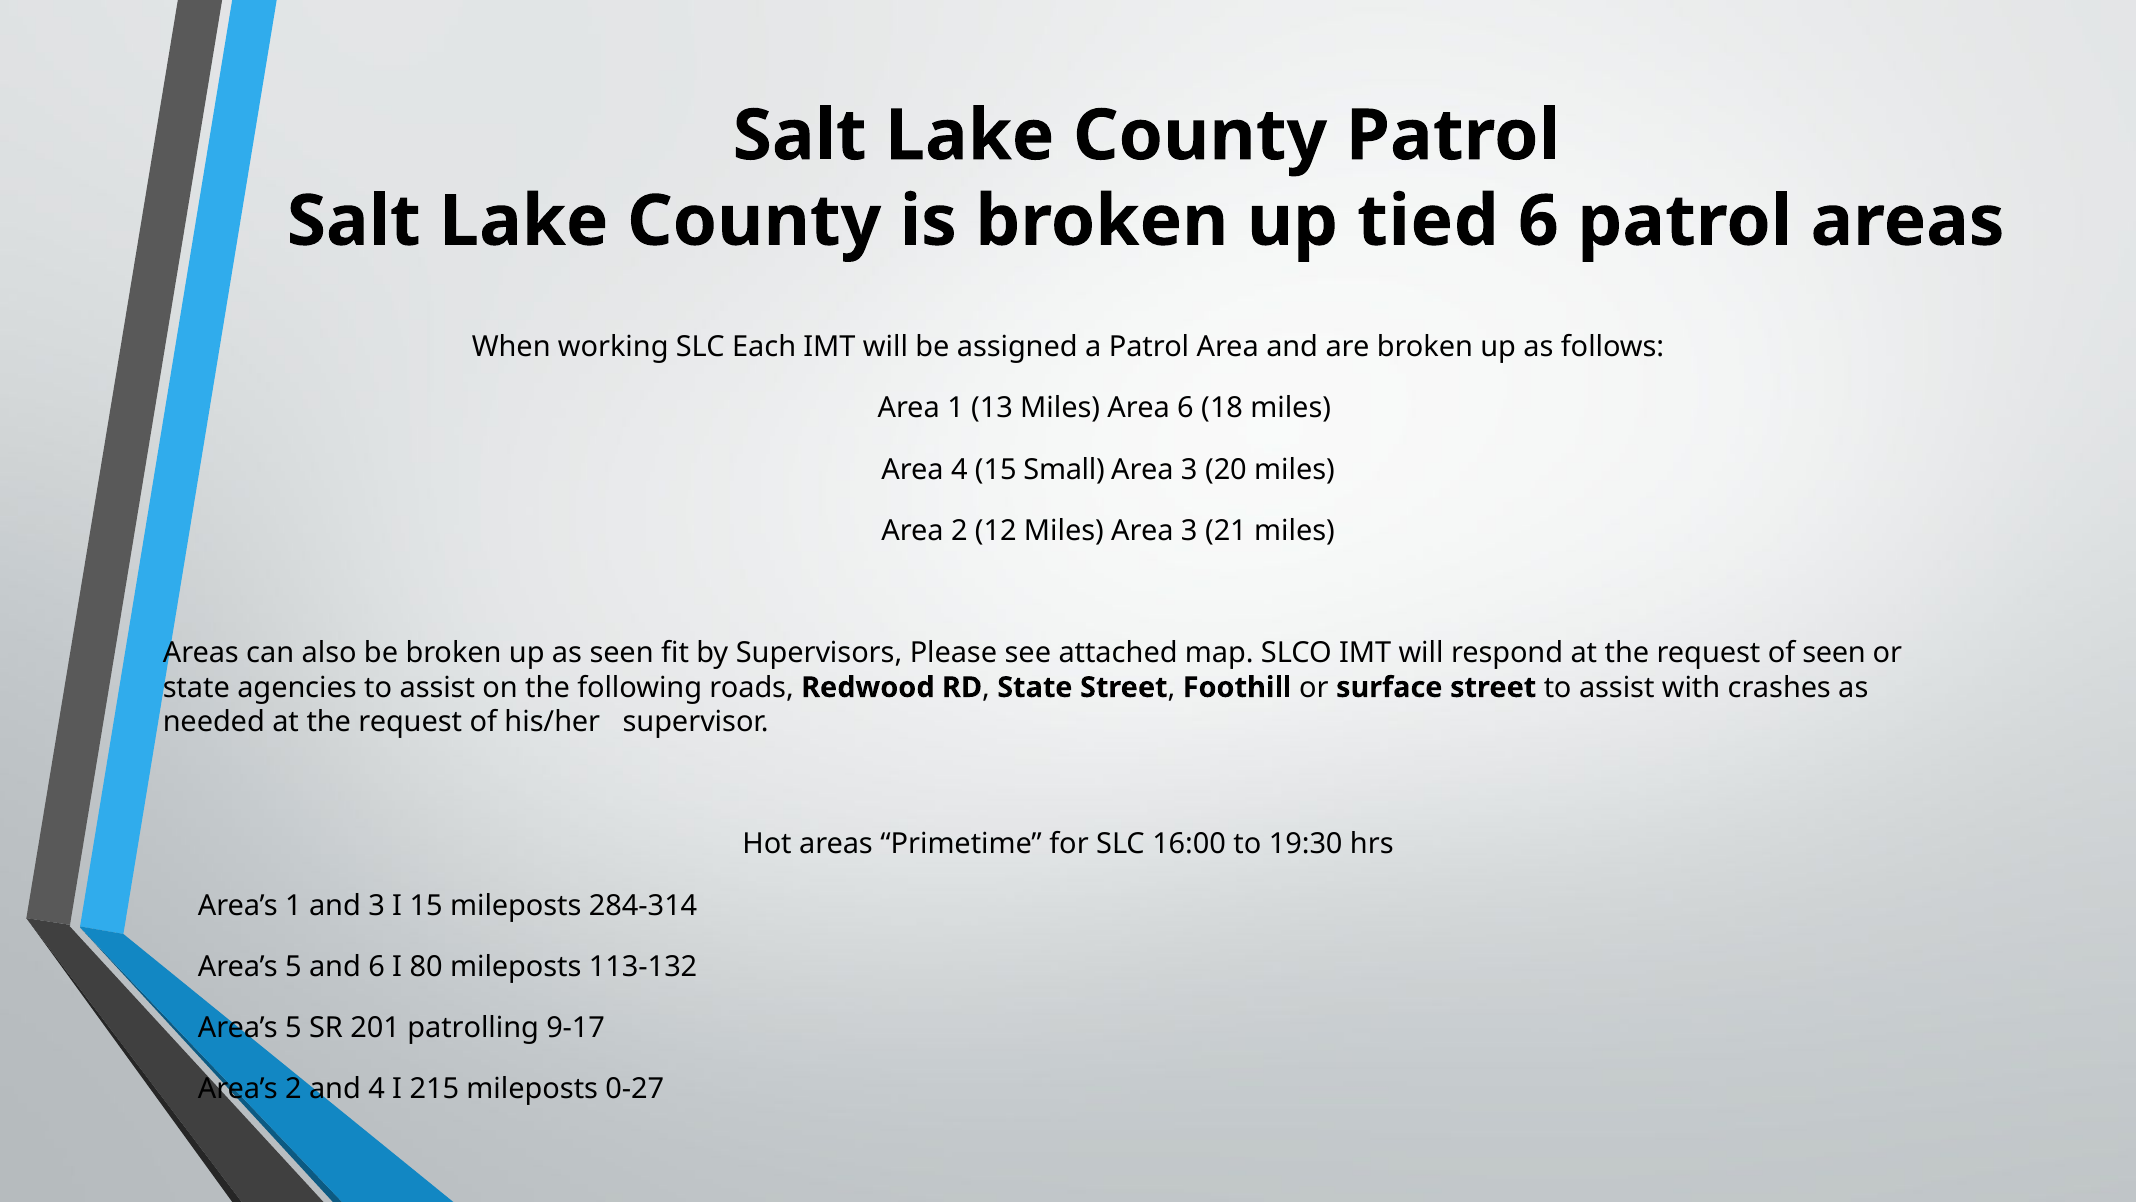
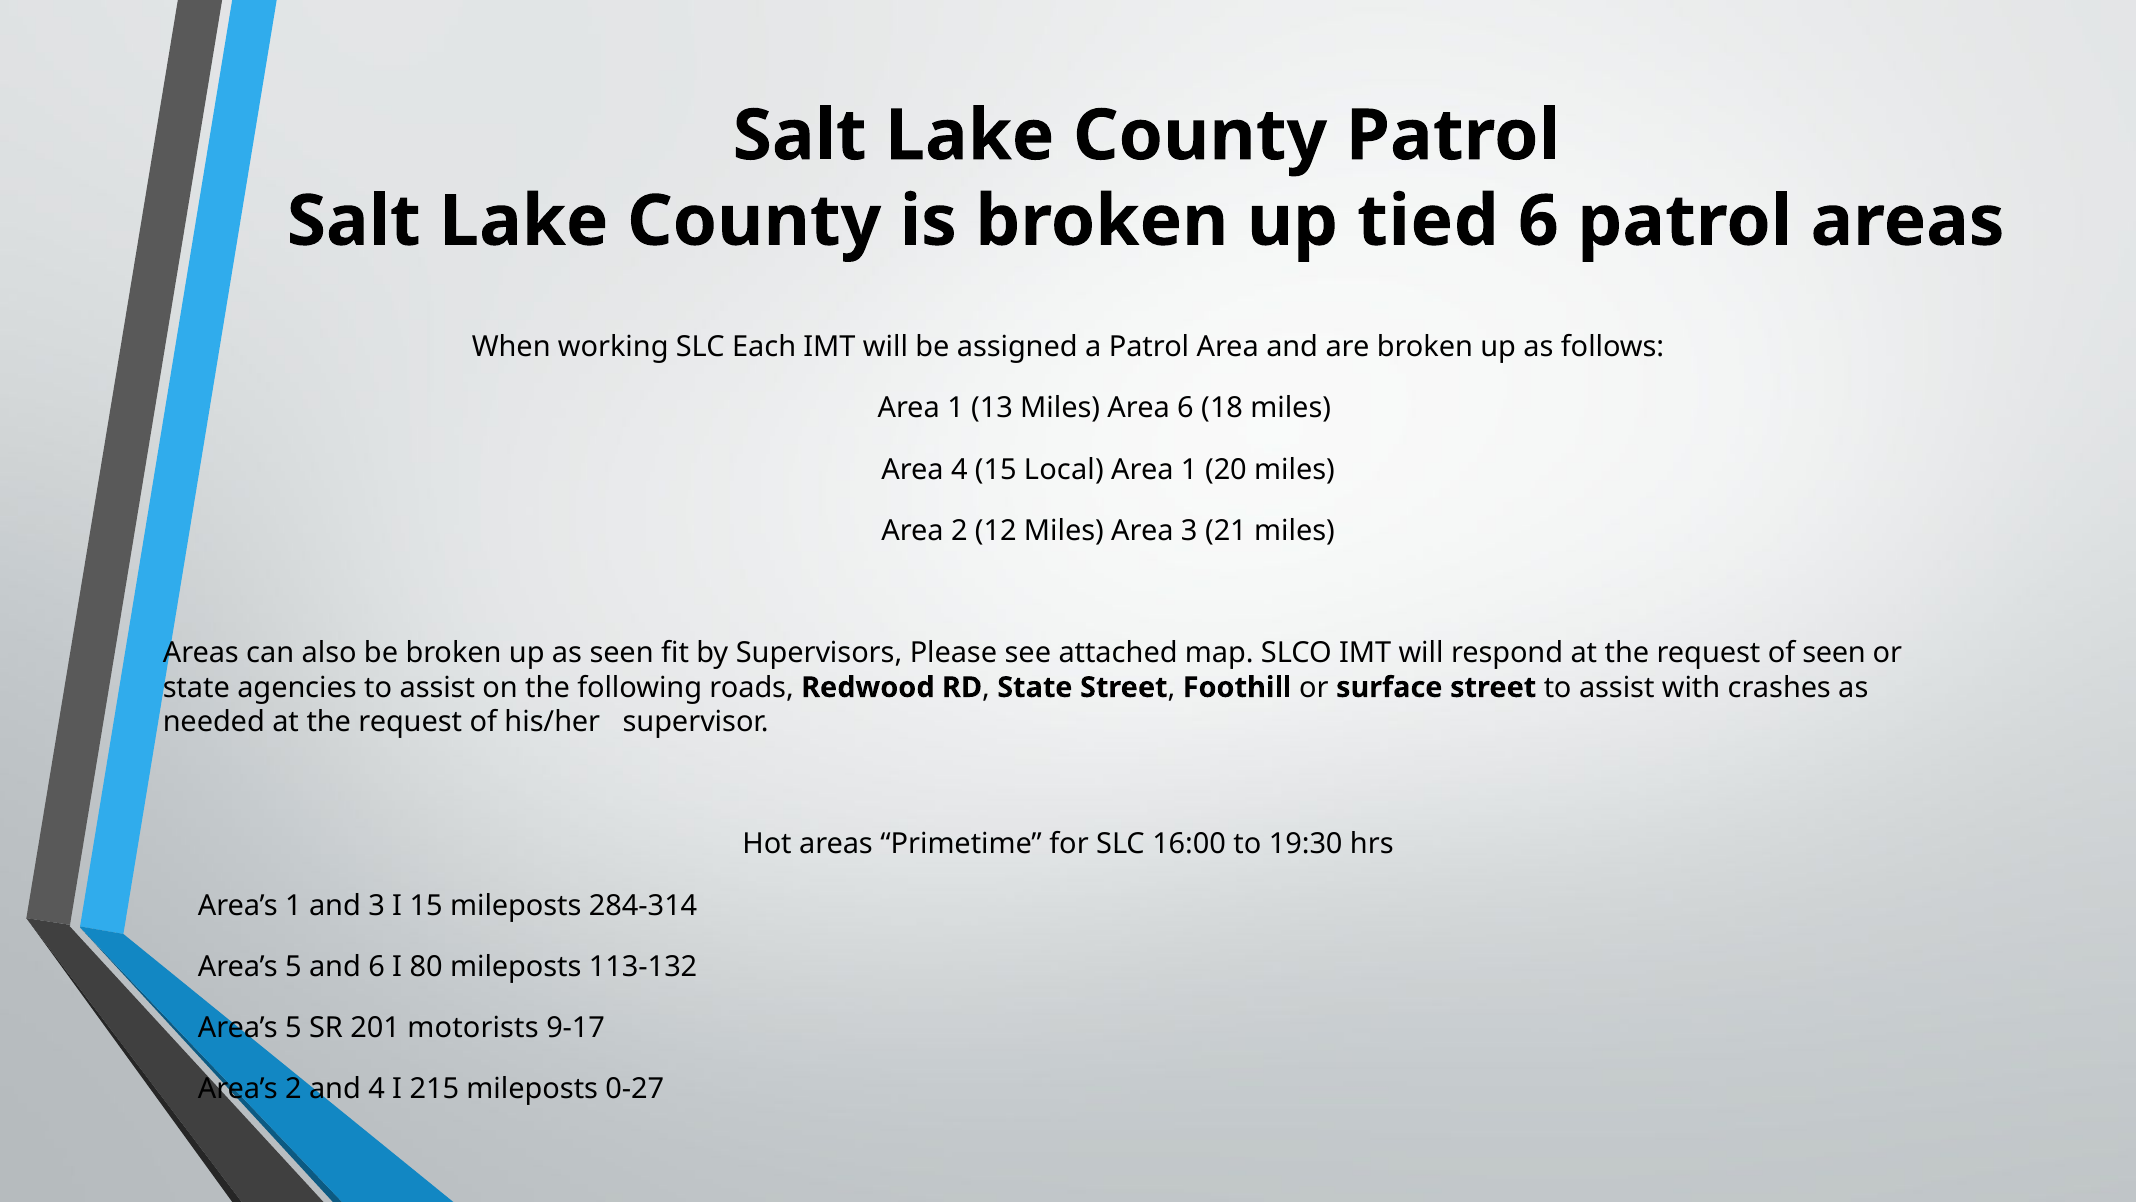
Small: Small -> Local
3 at (1189, 469): 3 -> 1
patrolling: patrolling -> motorists
